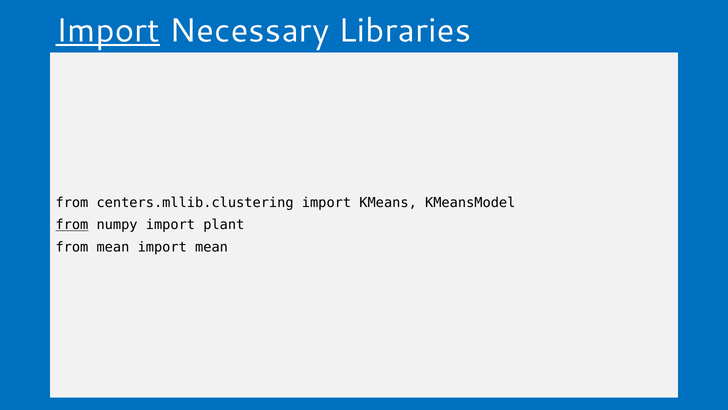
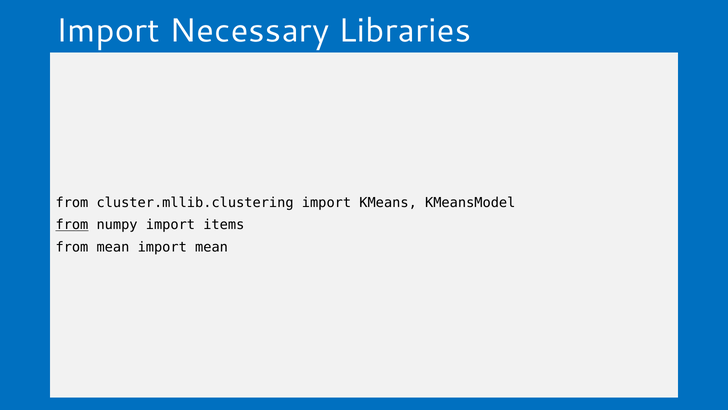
Import at (108, 31) underline: present -> none
centers.mllib.clustering: centers.mllib.clustering -> cluster.mllib.clustering
plant: plant -> items
